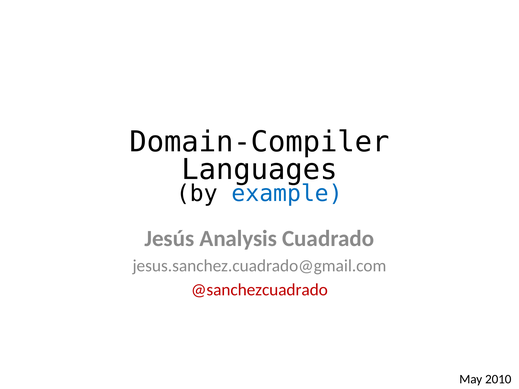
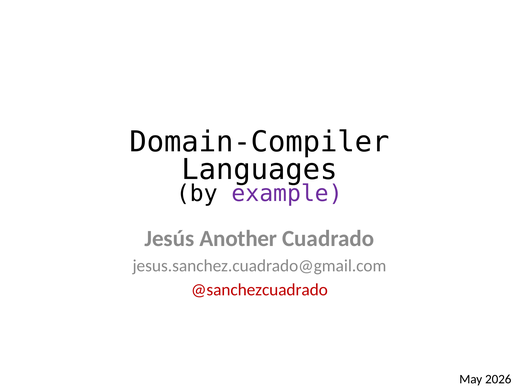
example colour: blue -> purple
Analysis: Analysis -> Another
2010: 2010 -> 2026
